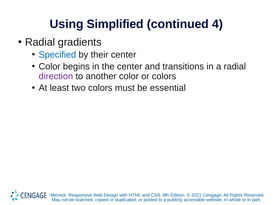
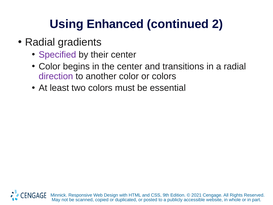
Simplified: Simplified -> Enhanced
4: 4 -> 2
Specified colour: blue -> purple
